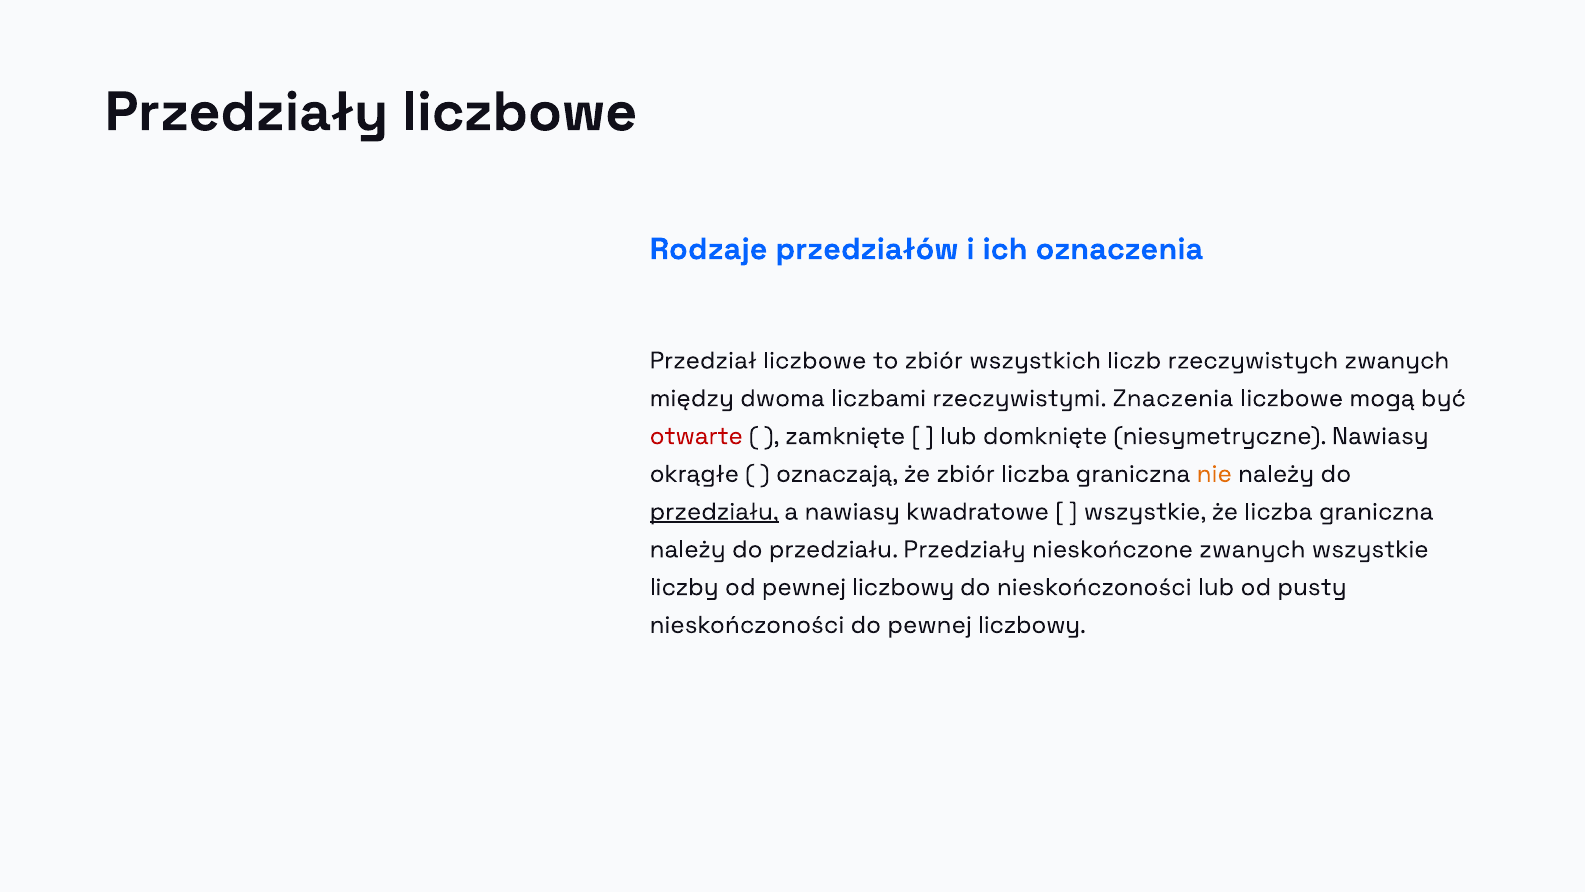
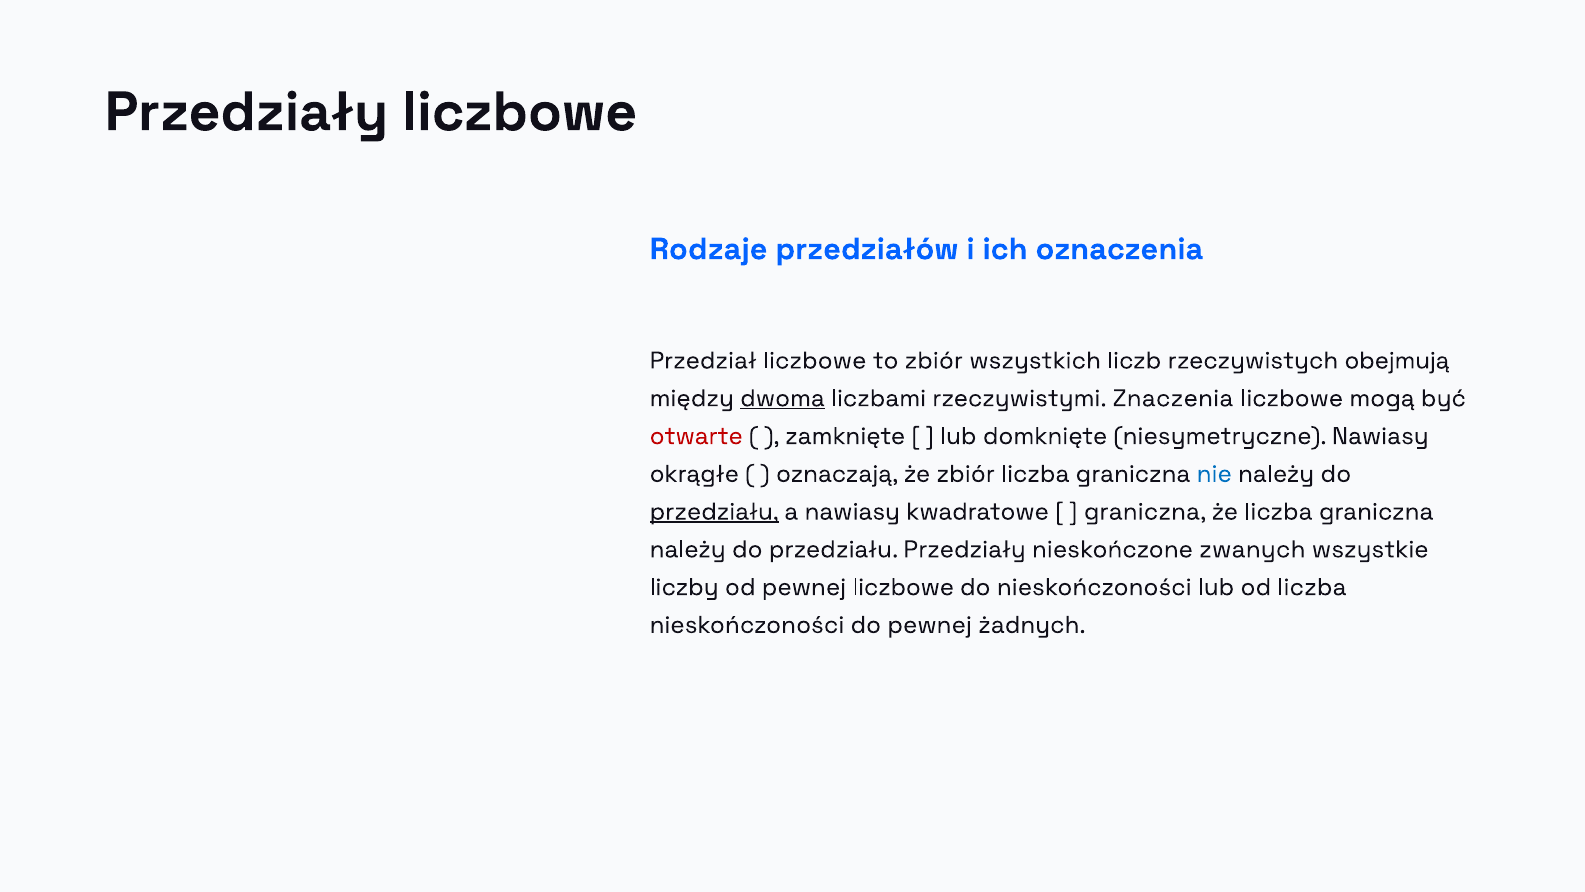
rzeczywistych zwanych: zwanych -> obejmują
dwoma underline: none -> present
nie colour: orange -> blue
wszystkie at (1145, 511): wszystkie -> graniczna
od pewnej liczbowy: liczbowy -> liczbowe
od pusty: pusty -> liczba
do pewnej liczbowy: liczbowy -> żadnych
